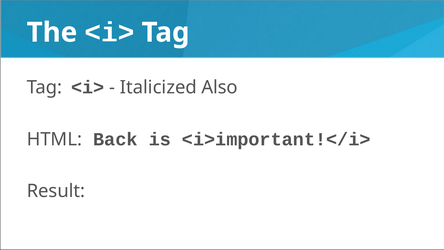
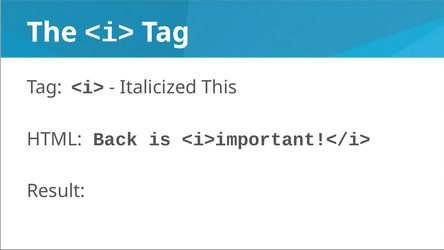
Also: Also -> This
